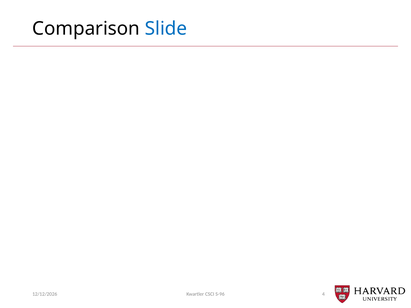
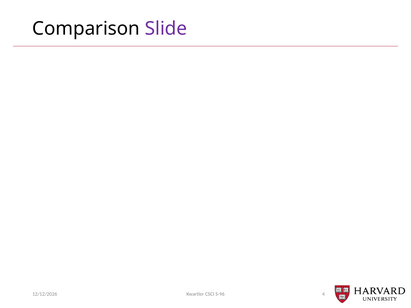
Slide colour: blue -> purple
